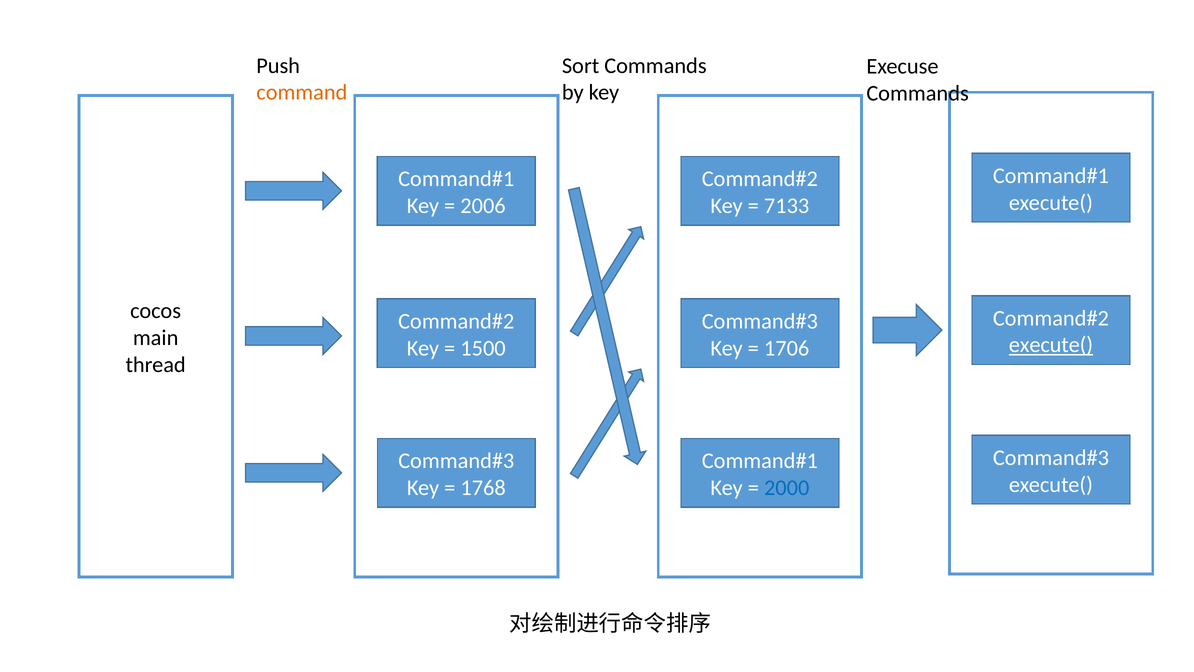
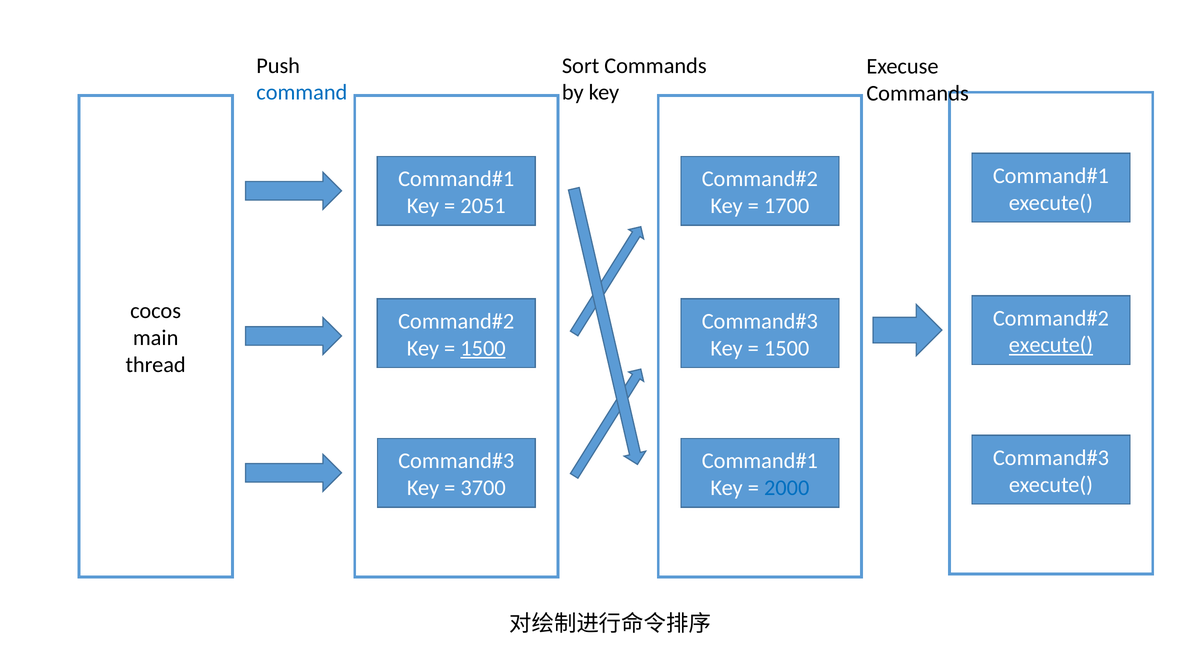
command colour: orange -> blue
2006: 2006 -> 2051
7133: 7133 -> 1700
1500 at (483, 348) underline: none -> present
1706 at (787, 348): 1706 -> 1500
1768: 1768 -> 3700
